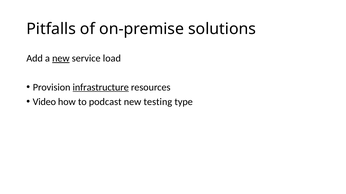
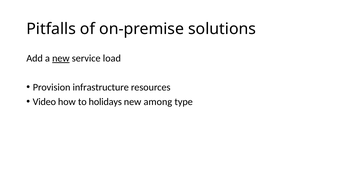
infrastructure underline: present -> none
podcast: podcast -> holidays
testing: testing -> among
